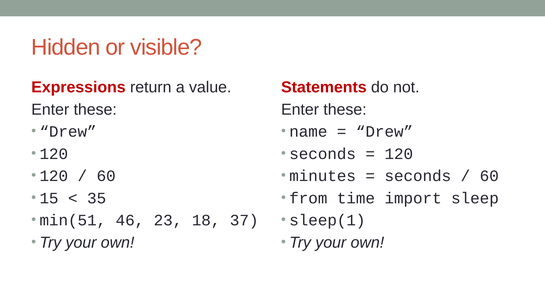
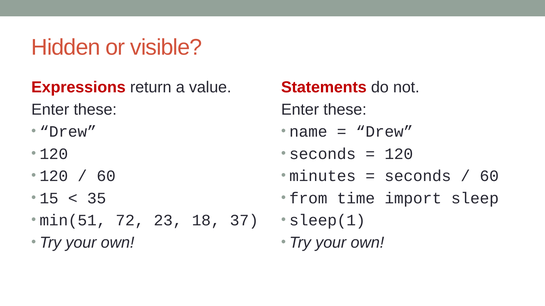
46: 46 -> 72
